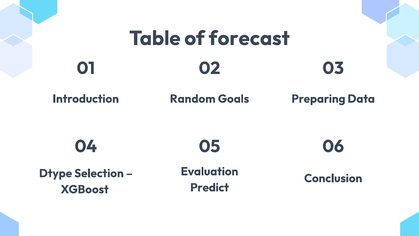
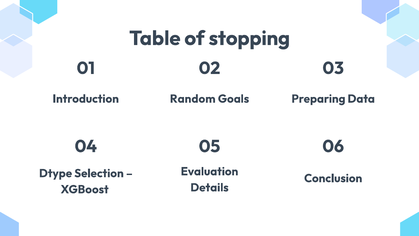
forecast: forecast -> stopping
Predict: Predict -> Details
